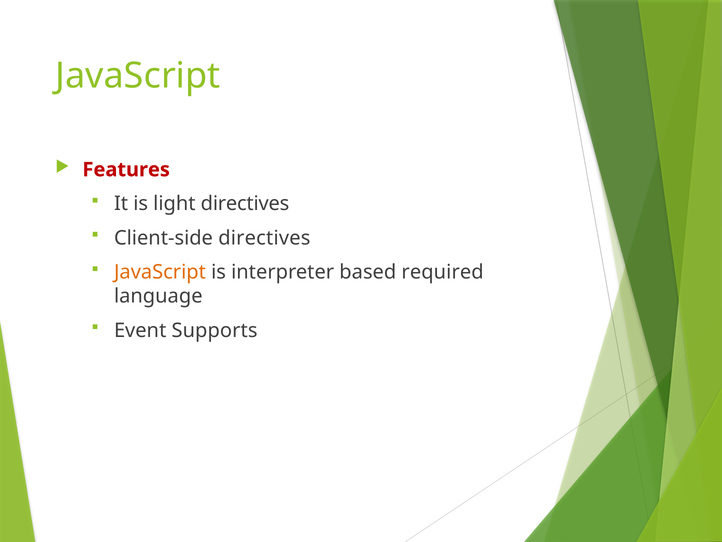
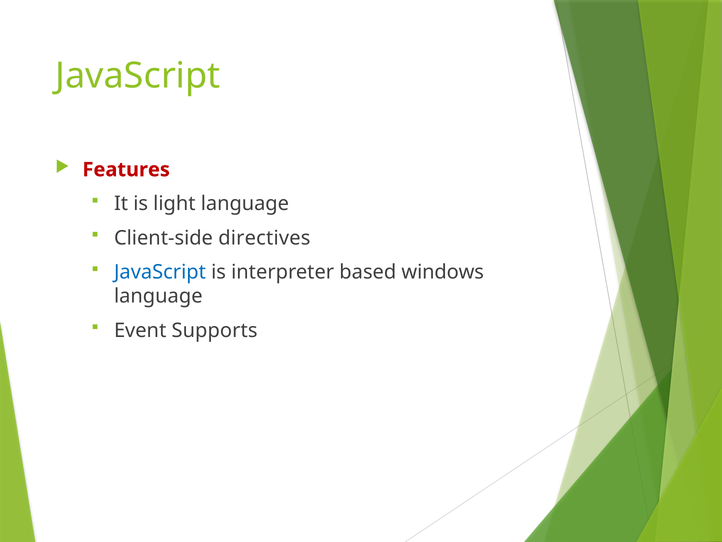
light directives: directives -> language
JavaScript at (160, 272) colour: orange -> blue
required: required -> windows
